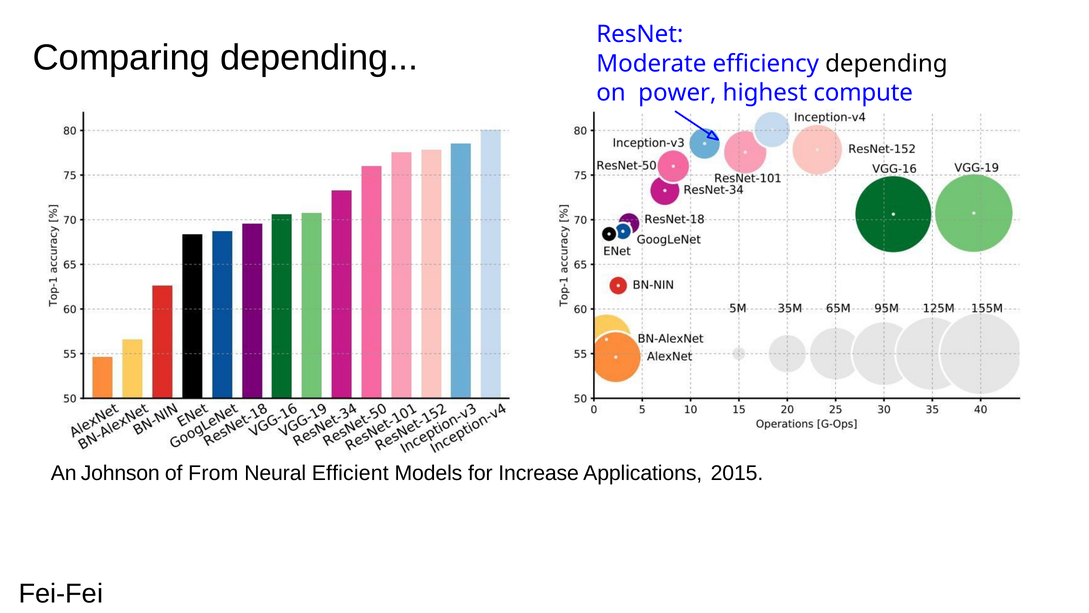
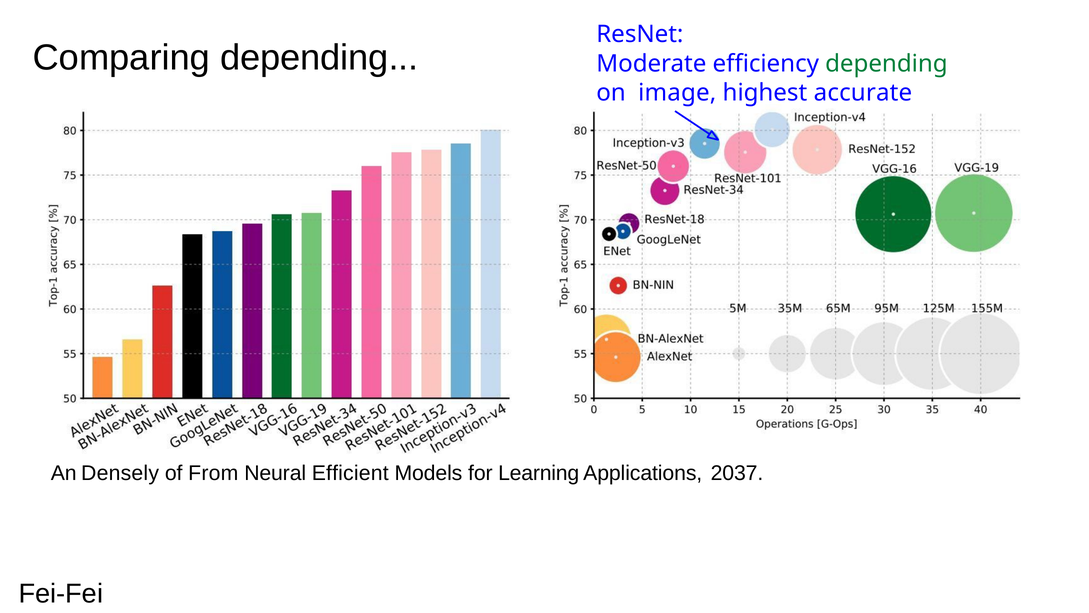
depending at (886, 63) colour: black -> green
power: power -> image
compute: compute -> accurate
An Johnson: Johnson -> Densely
Increase: Increase -> Learning
2015: 2015 -> 2037
